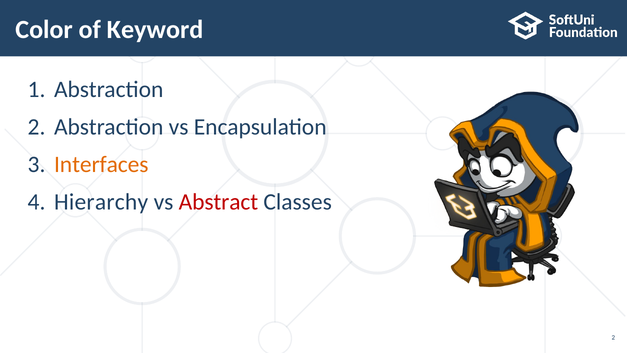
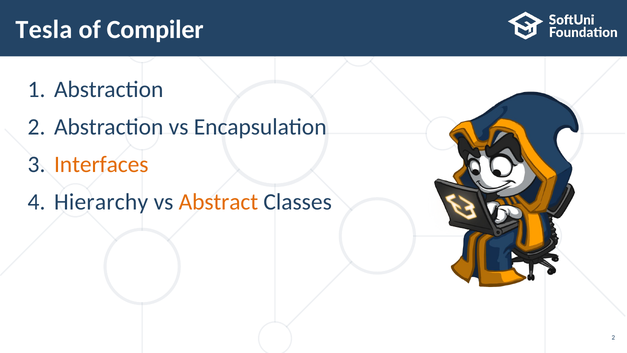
Color: Color -> Tesla
Keyword: Keyword -> Compiler
Abstract colour: red -> orange
